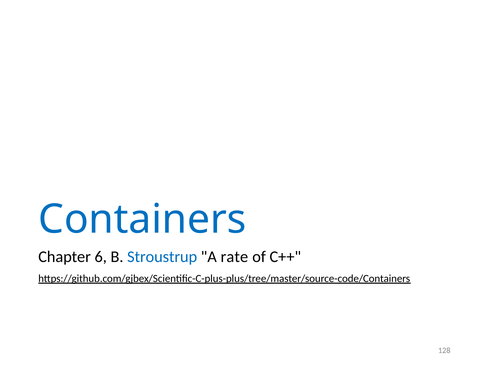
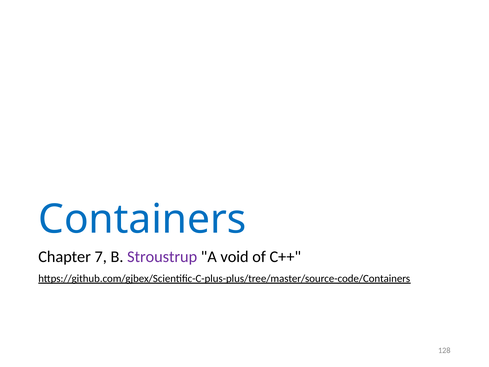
6: 6 -> 7
Stroustrup colour: blue -> purple
rate: rate -> void
